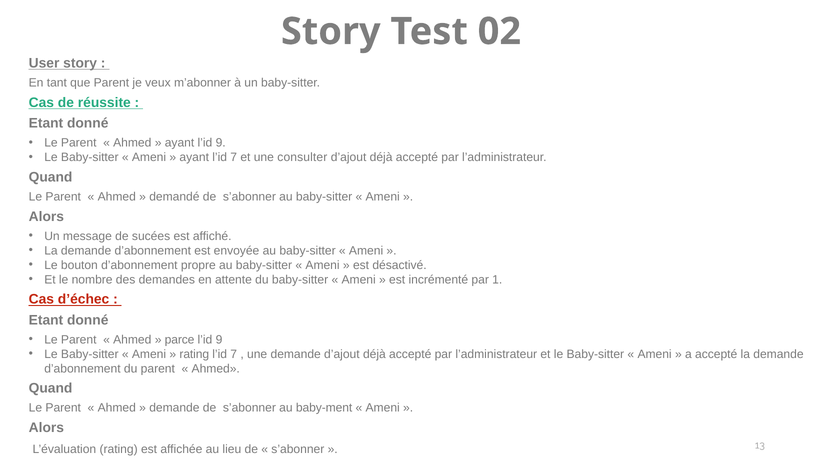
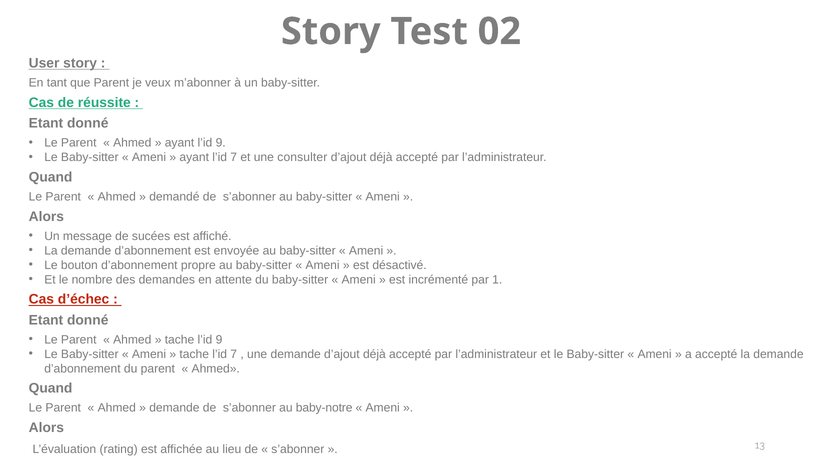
parce at (180, 340): parce -> tache
rating at (194, 354): rating -> tache
baby-ment: baby-ment -> baby-notre
